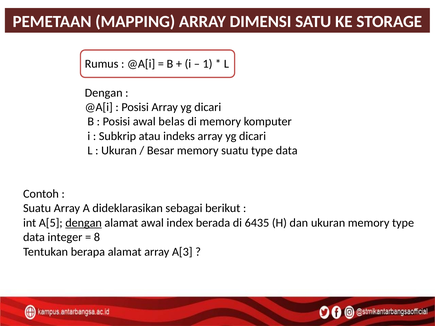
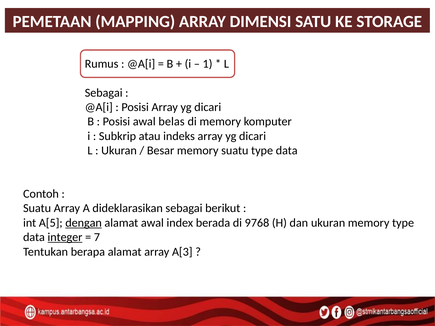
Dengan at (104, 93): Dengan -> Sebagai
6435: 6435 -> 9768
integer underline: none -> present
8: 8 -> 7
